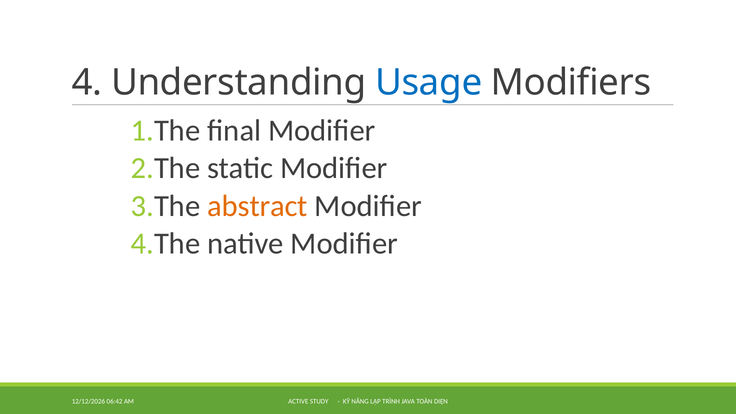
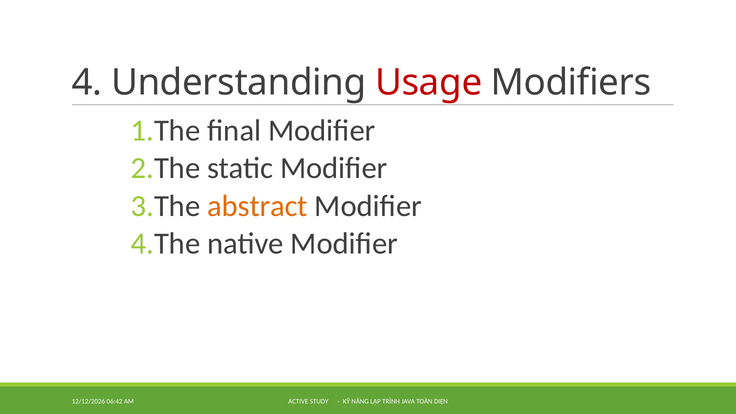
Usage colour: blue -> red
